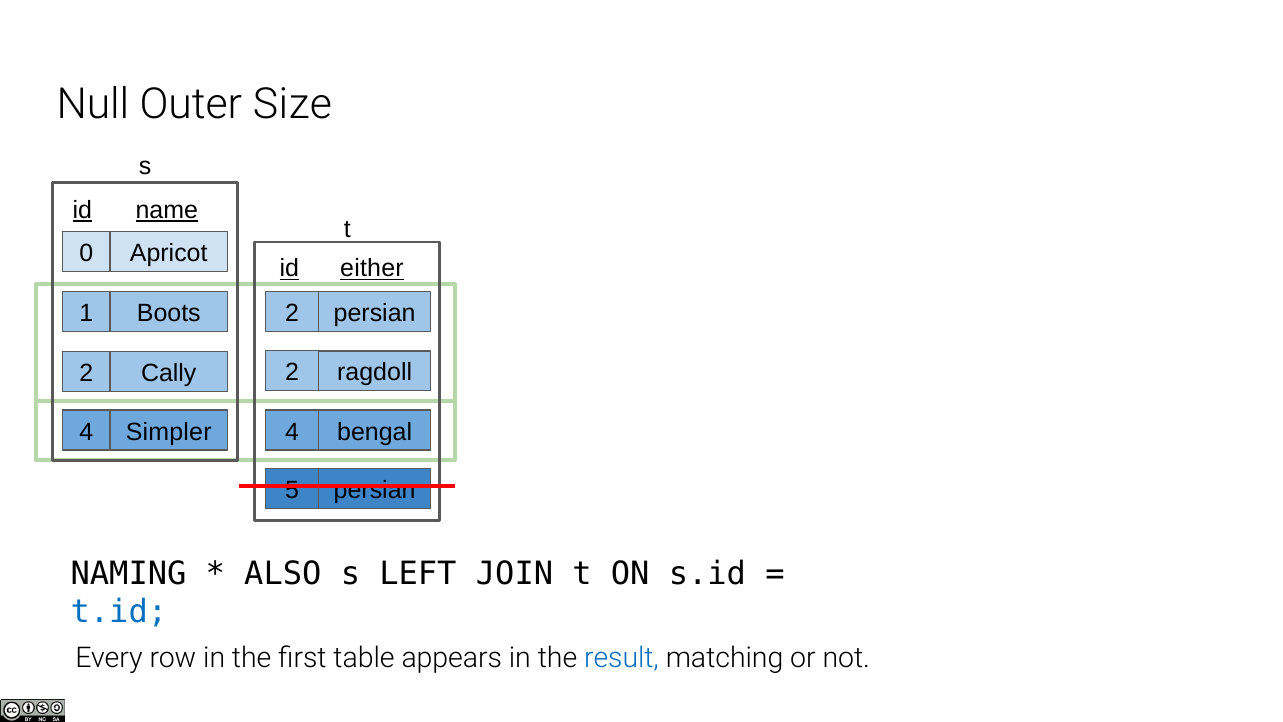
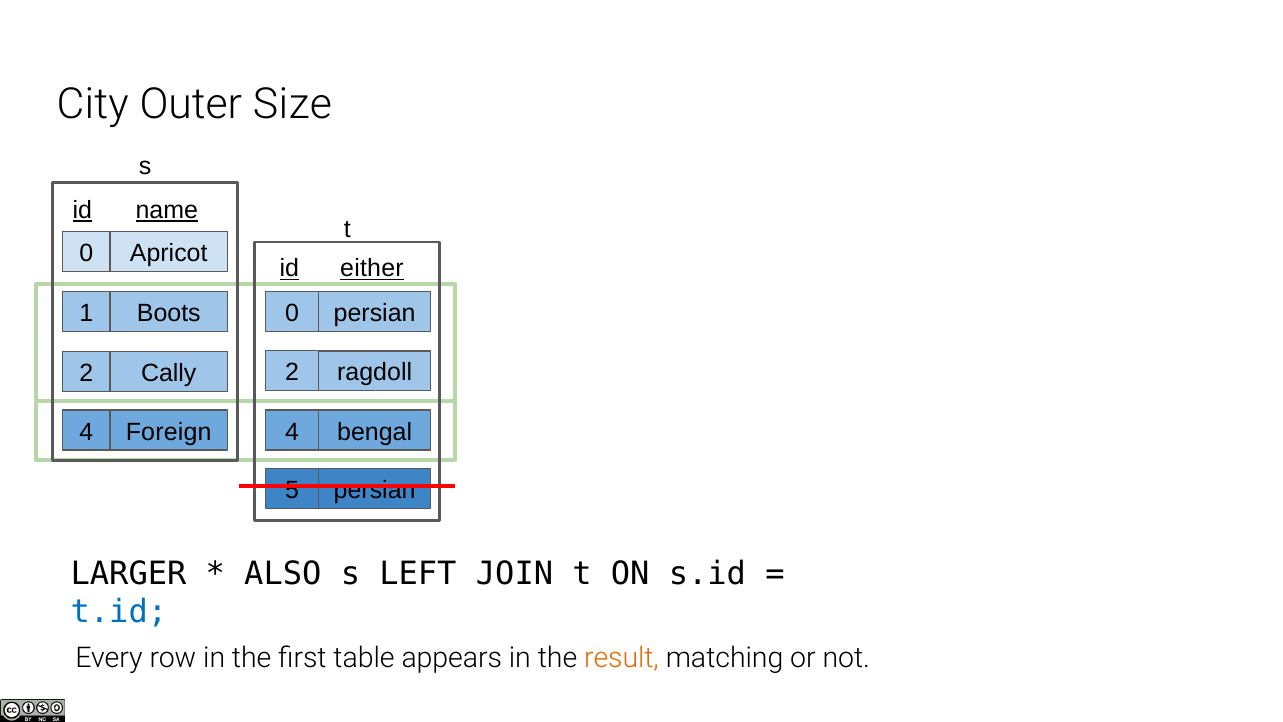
Null: Null -> City
Boots 2: 2 -> 0
Simpler: Simpler -> Foreign
NAMING: NAMING -> LARGER
result colour: blue -> orange
